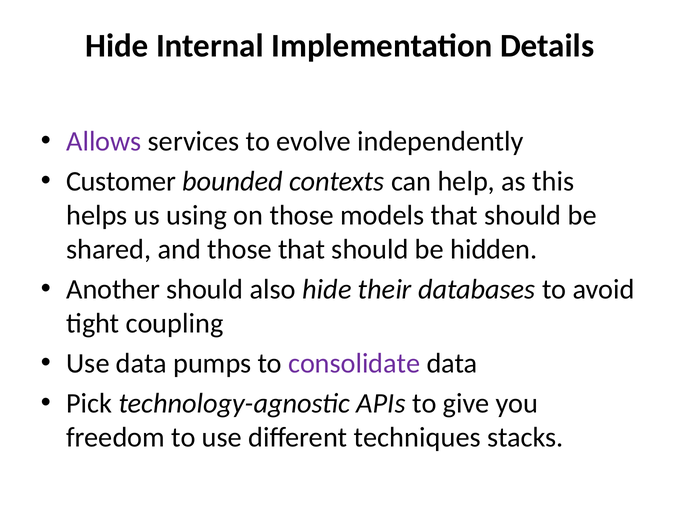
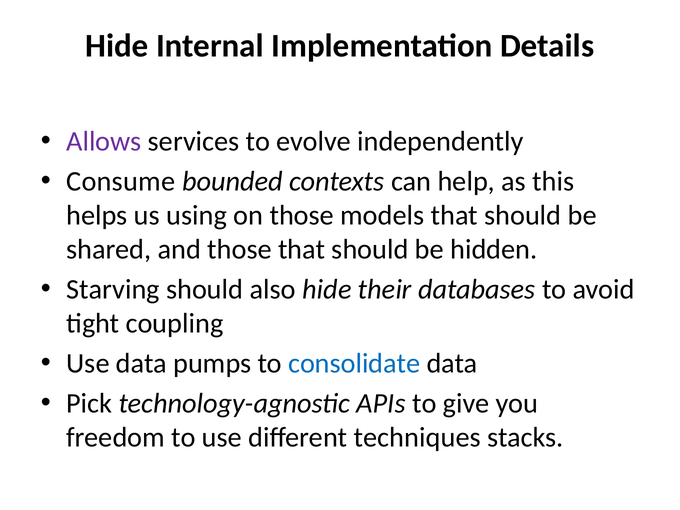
Customer: Customer -> Consume
Another: Another -> Starving
consolidate colour: purple -> blue
